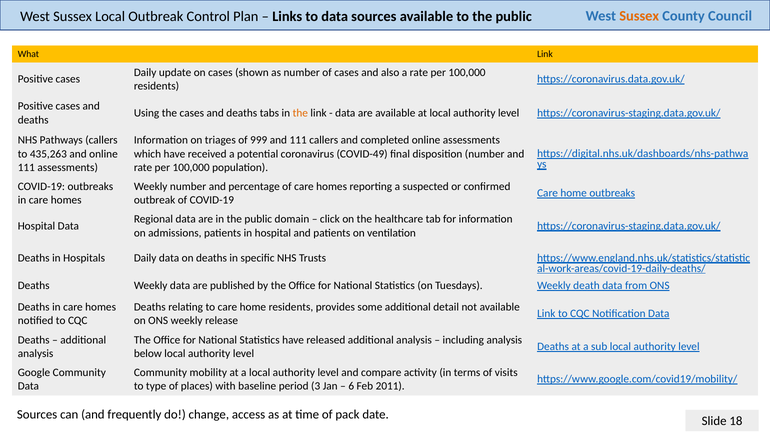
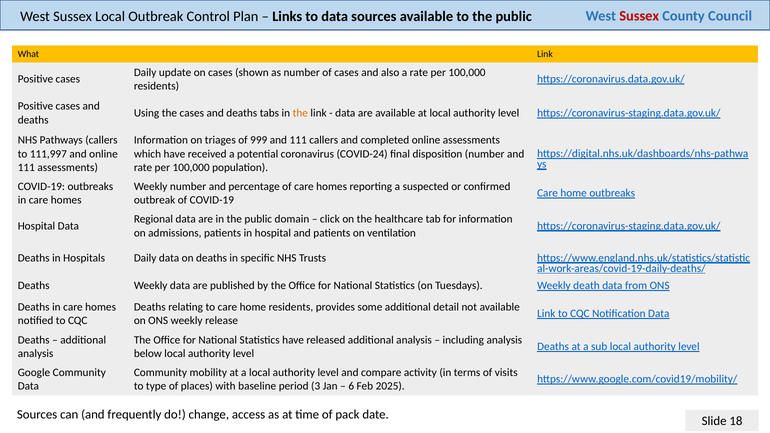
Sussex at (639, 16) colour: orange -> red
435,263: 435,263 -> 111,997
COVID-49: COVID-49 -> COVID-24
2011: 2011 -> 2025
